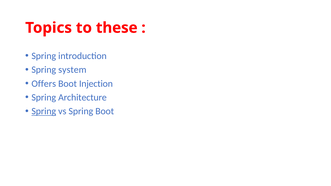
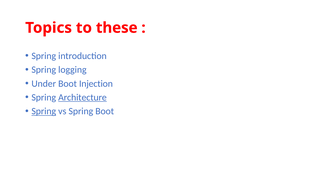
system: system -> logging
Offers: Offers -> Under
Architecture underline: none -> present
